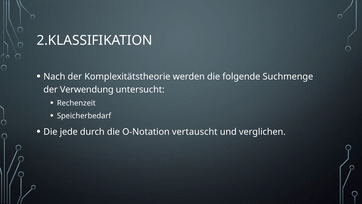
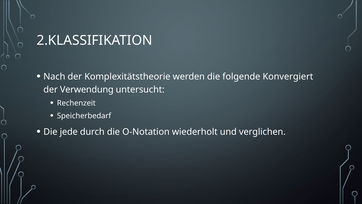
Suchmenge: Suchmenge -> Konvergiert
vertauscht: vertauscht -> wiederholt
